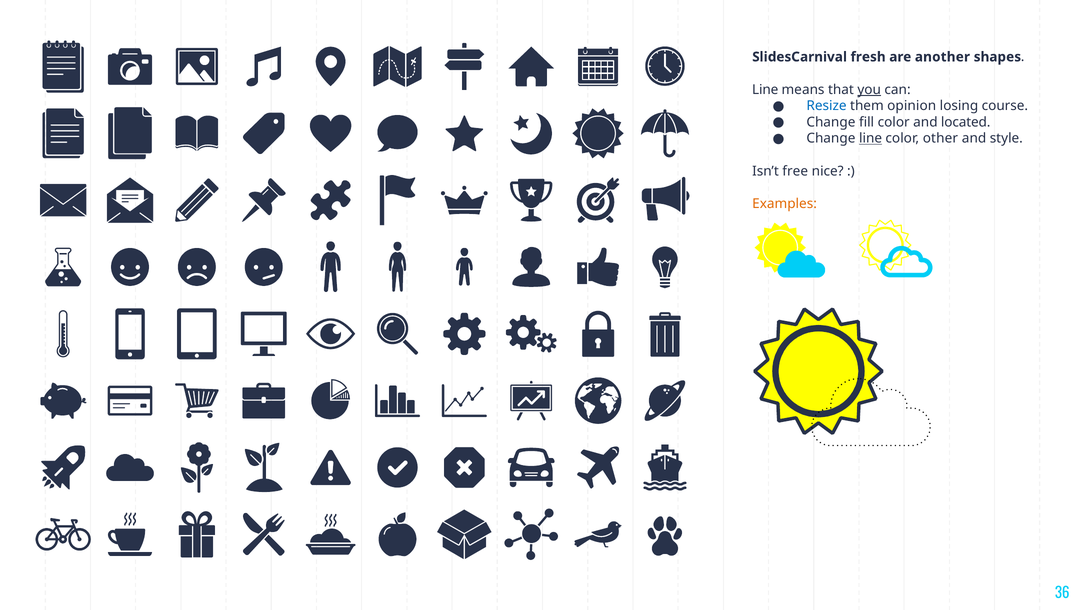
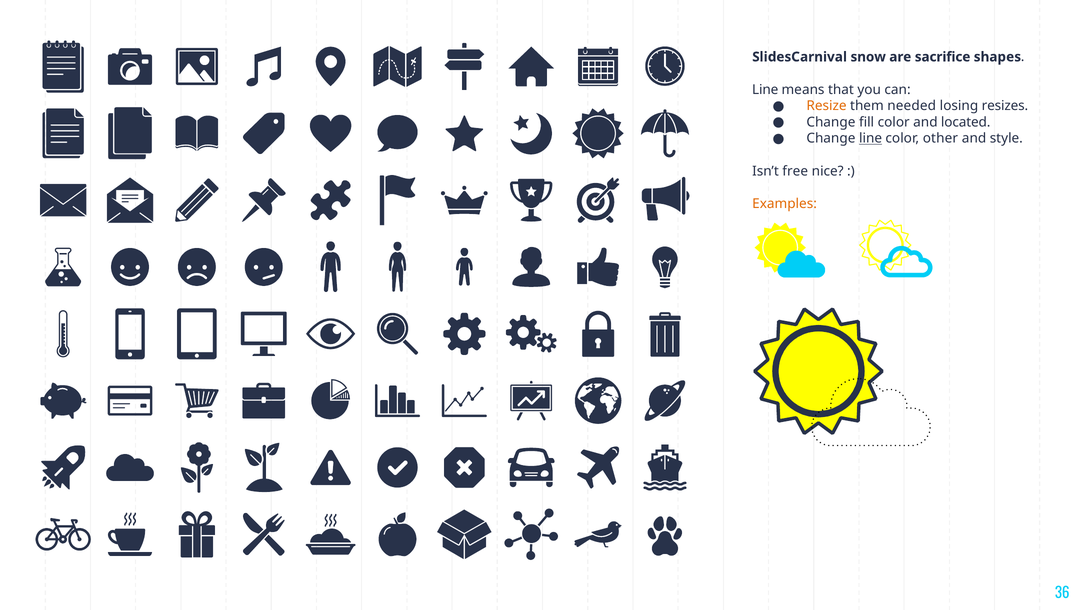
fresh: fresh -> snow
another: another -> sacrifice
you underline: present -> none
Resize colour: blue -> orange
opinion: opinion -> needed
course: course -> resizes
